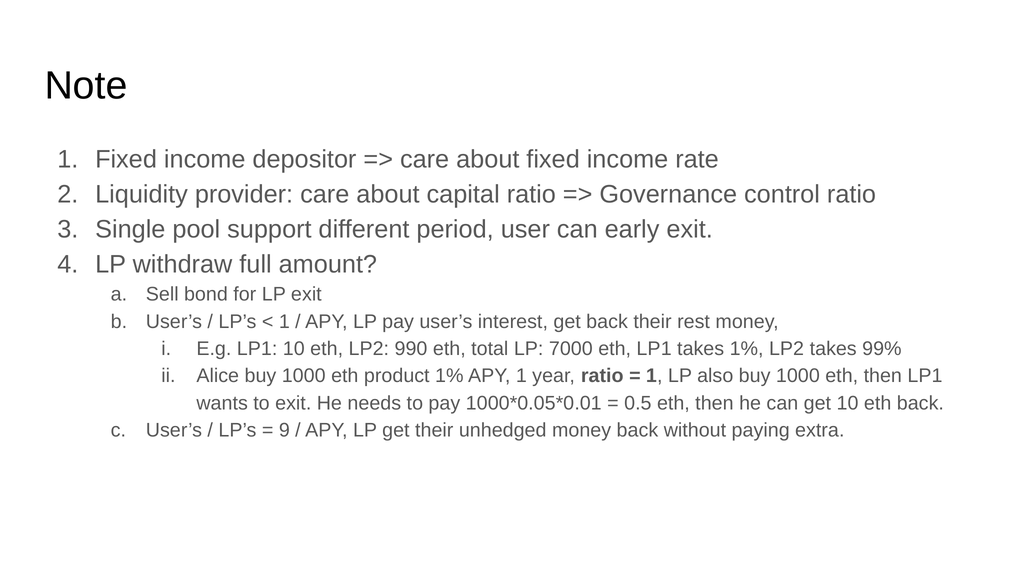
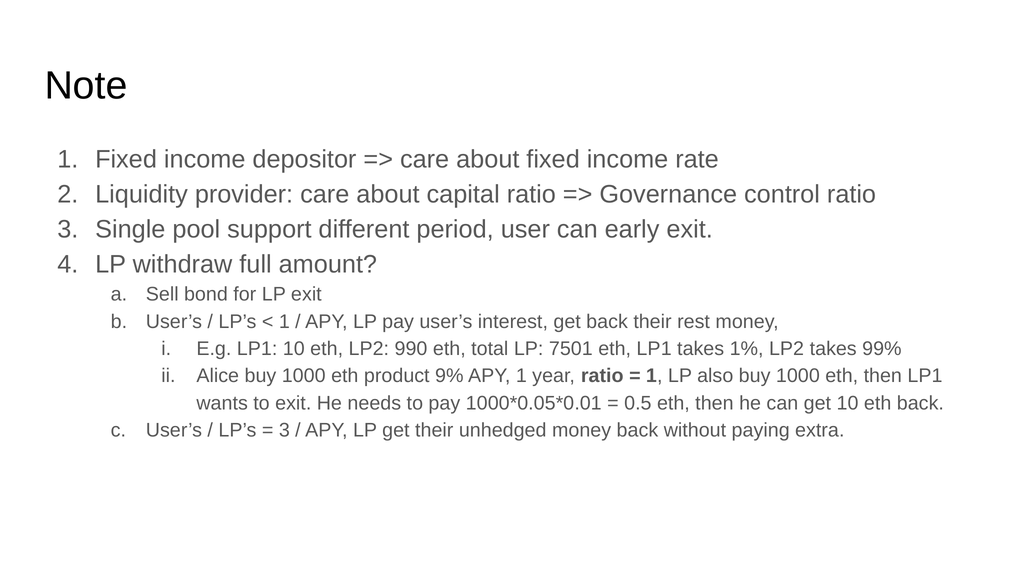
7000: 7000 -> 7501
product 1%: 1% -> 9%
9 at (284, 430): 9 -> 3
